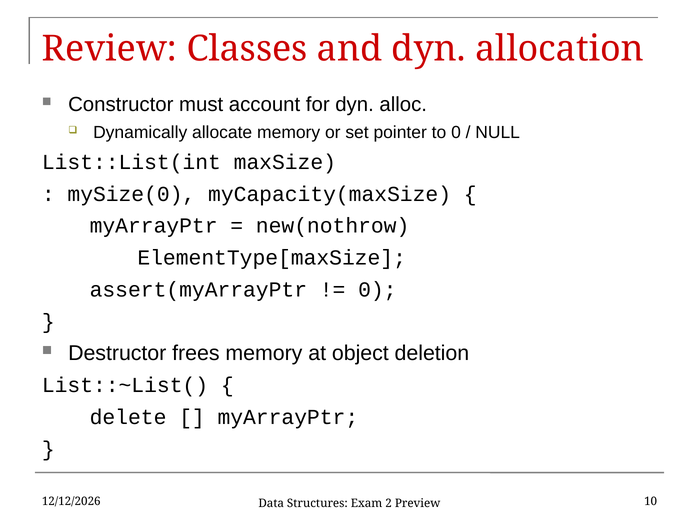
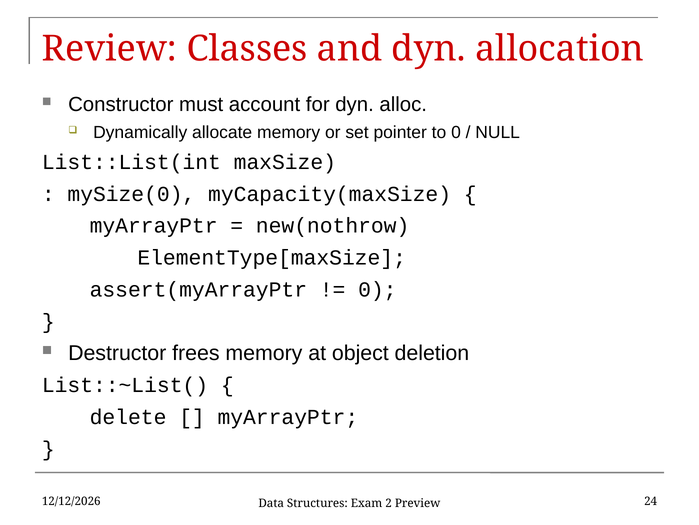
10: 10 -> 24
